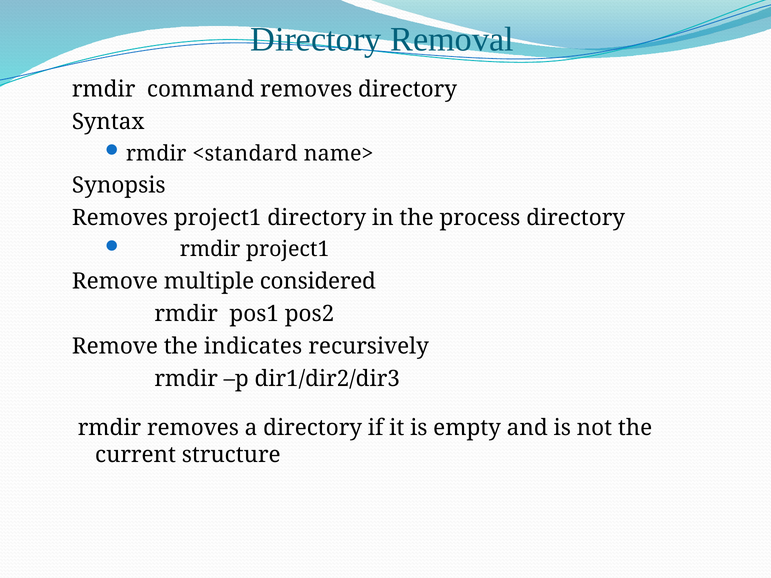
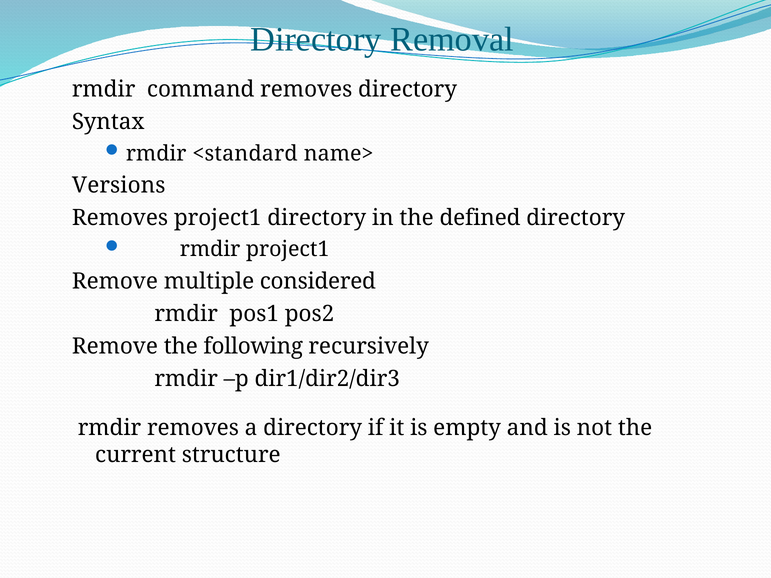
Synopsis: Synopsis -> Versions
process: process -> defined
indicates: indicates -> following
